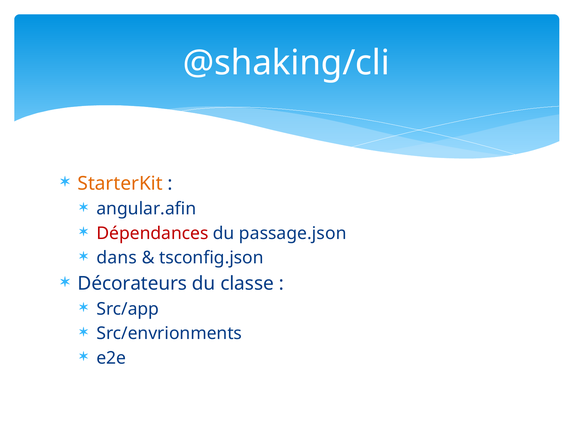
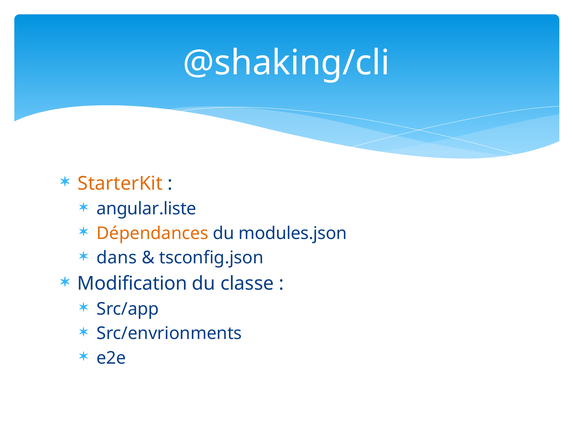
angular.afin: angular.afin -> angular.liste
Dépendances colour: red -> orange
passage.json: passage.json -> modules.json
Décorateurs: Décorateurs -> Modification
